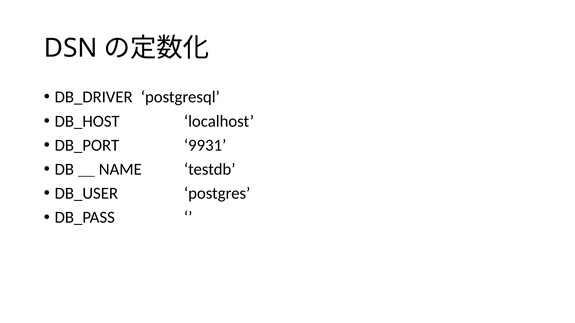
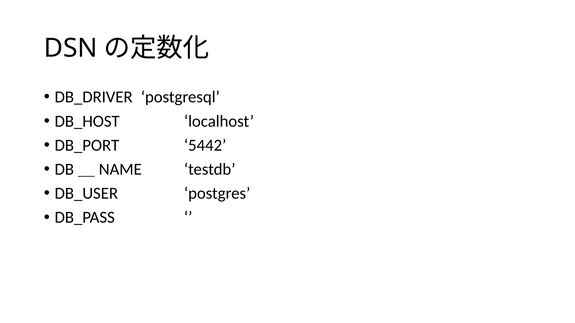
9931: 9931 -> 5442
